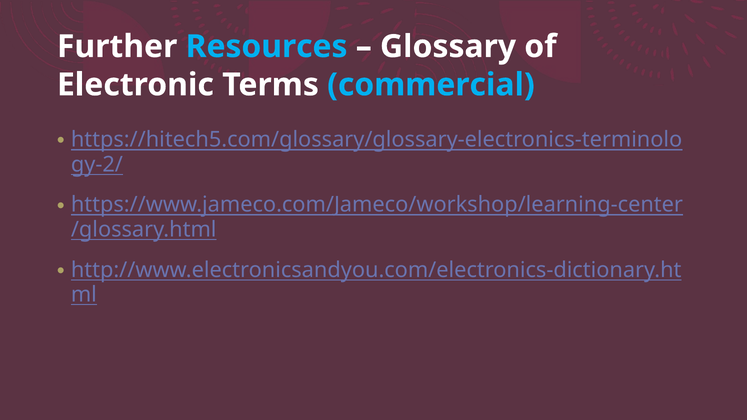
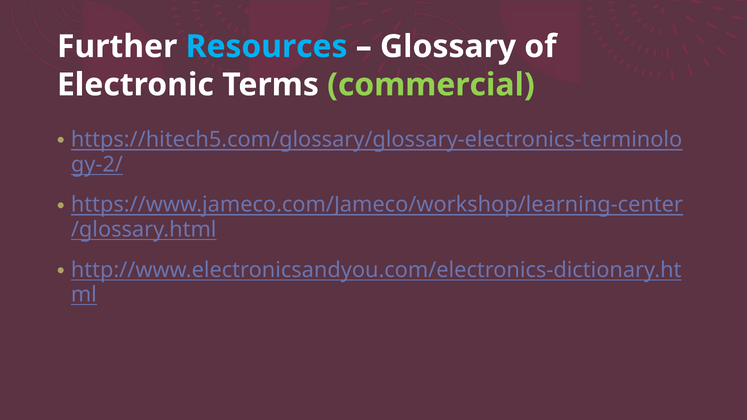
commercial colour: light blue -> light green
